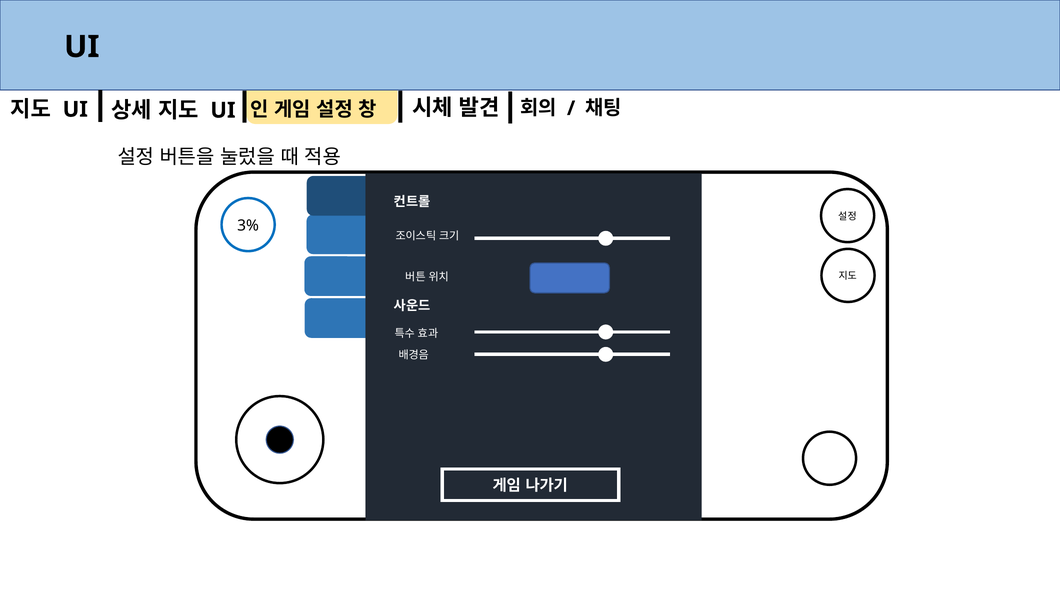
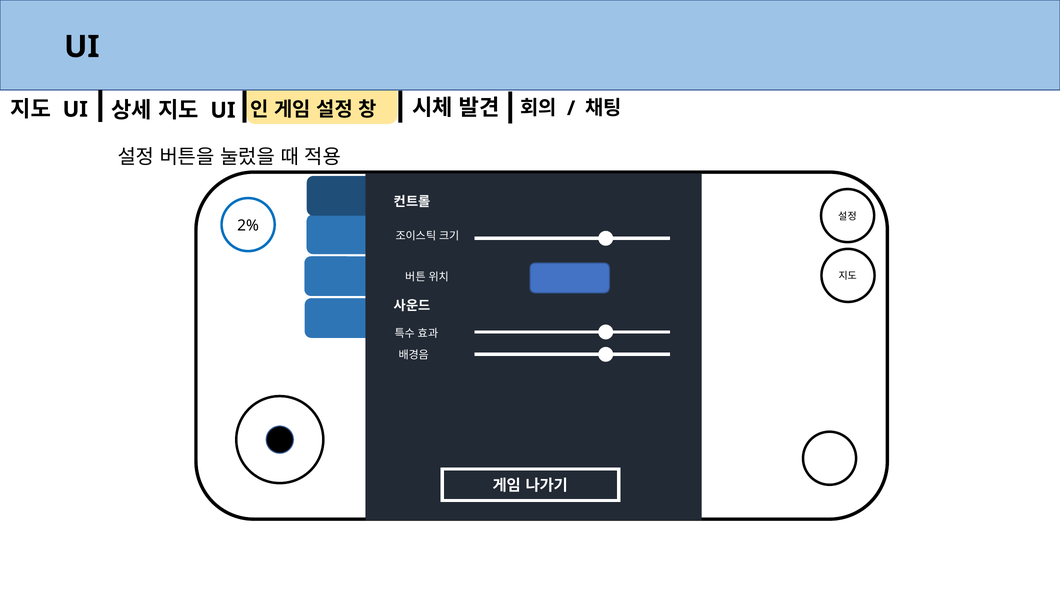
3%: 3% -> 2%
